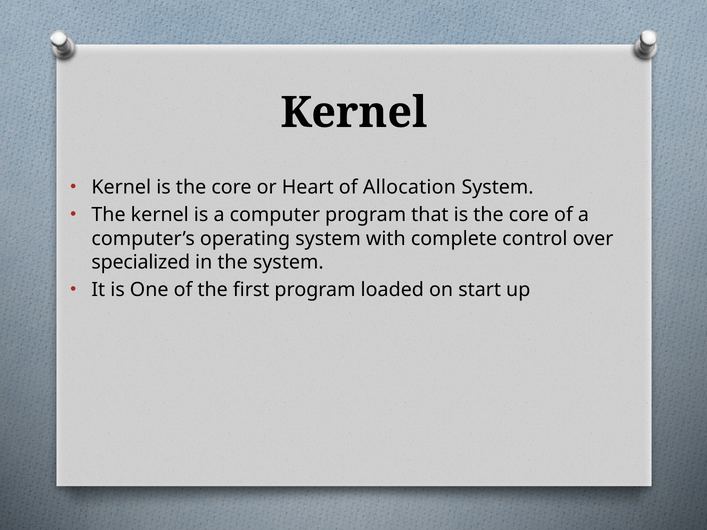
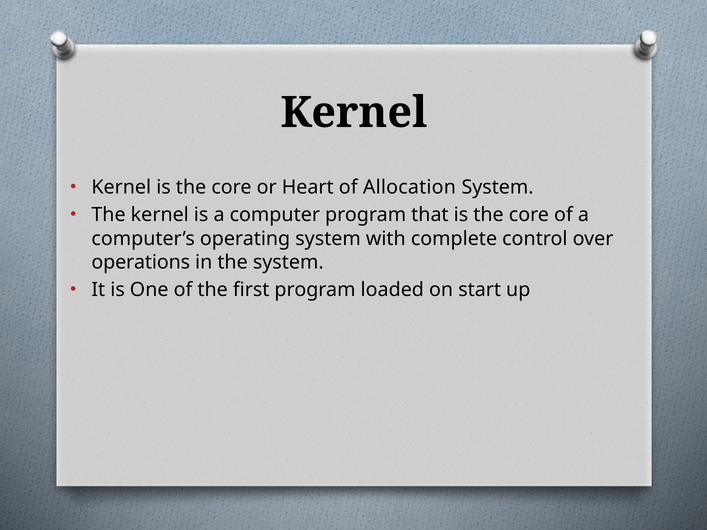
specialized: specialized -> operations
